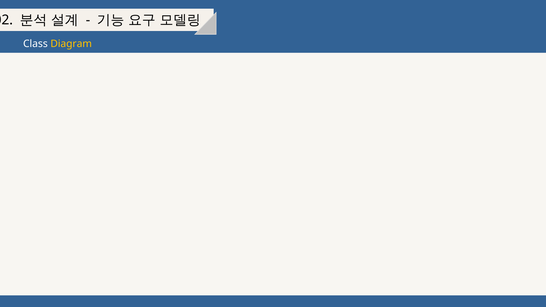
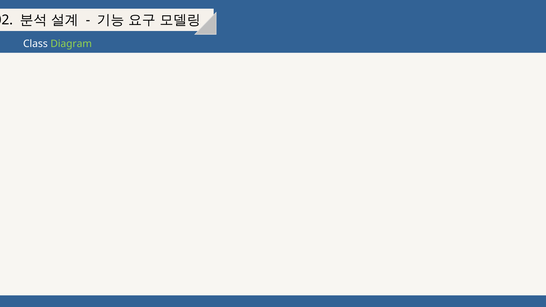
Diagram colour: yellow -> light green
